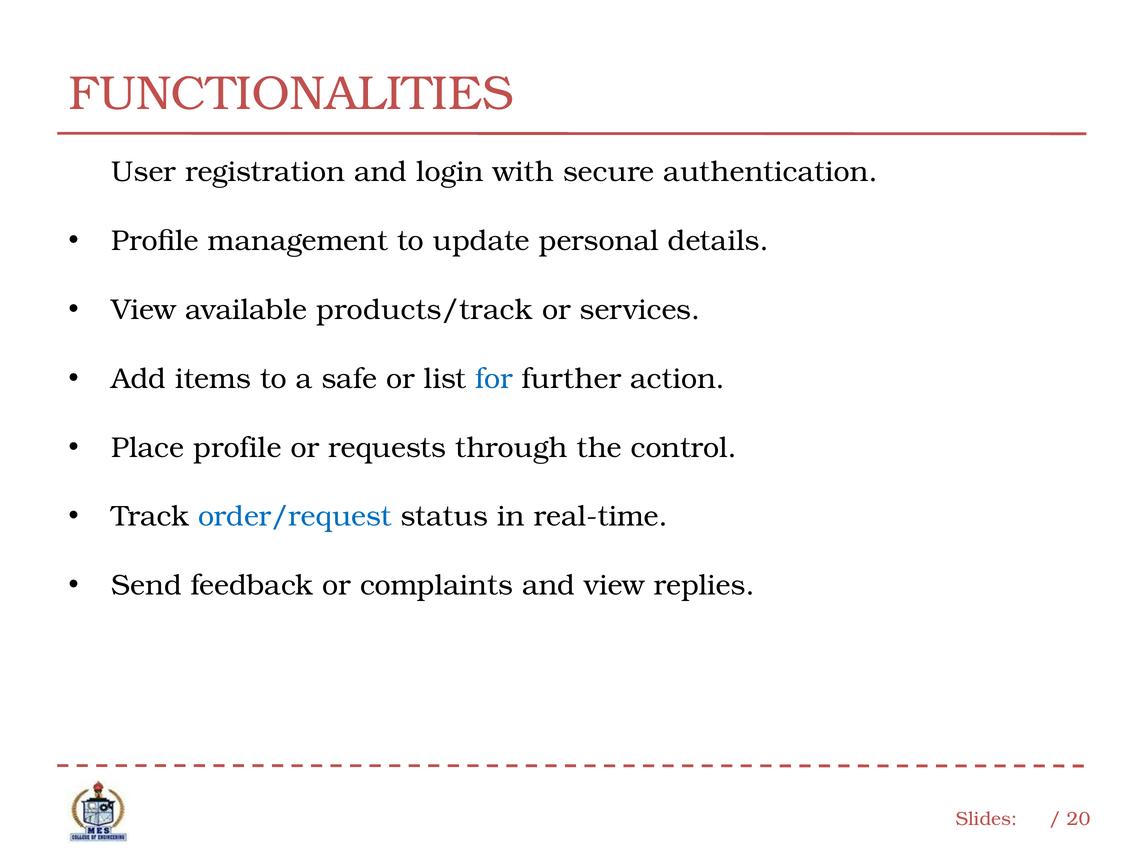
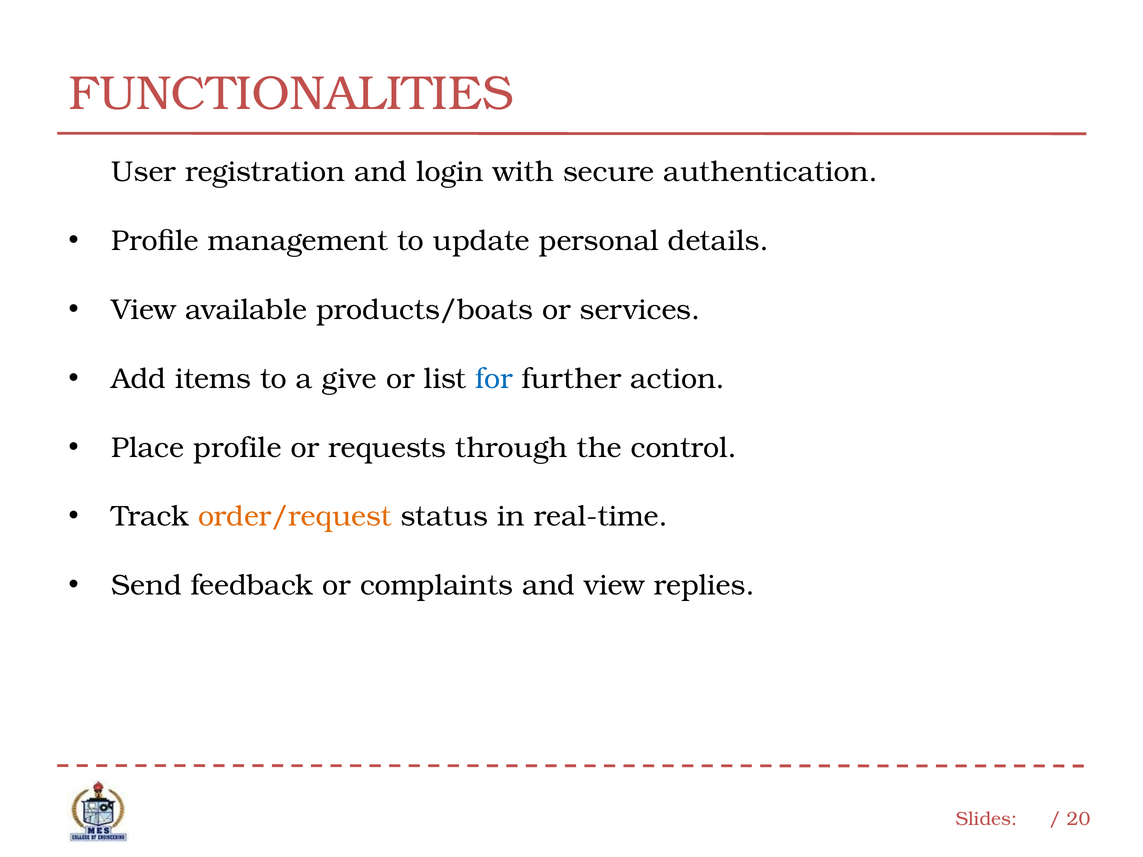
products/track: products/track -> products/boats
safe: safe -> give
order/request colour: blue -> orange
